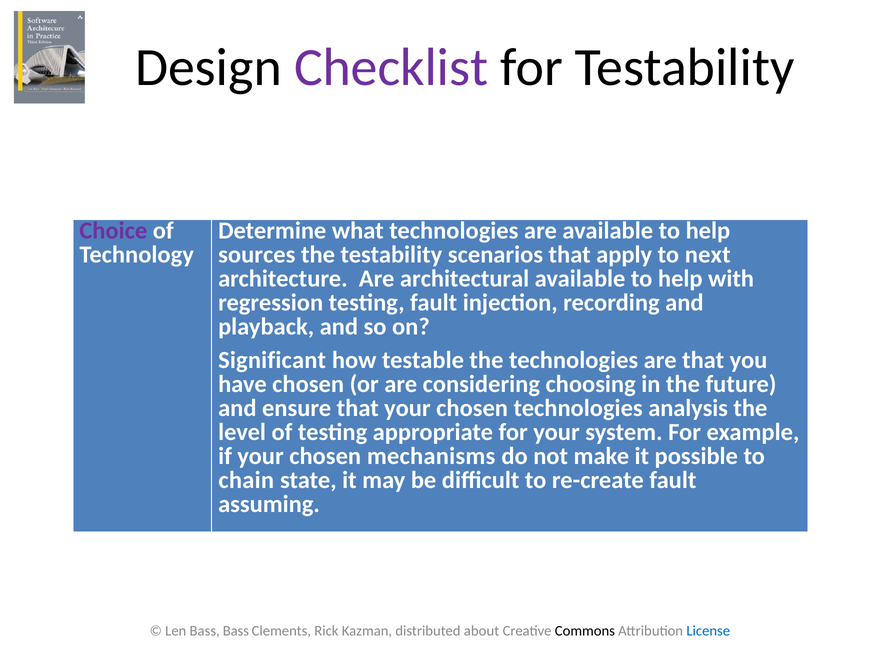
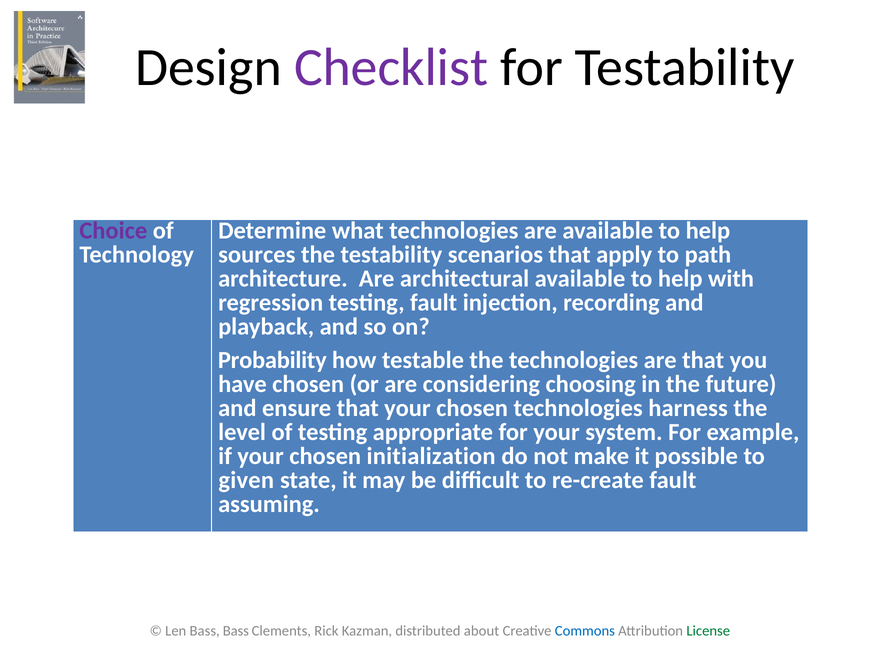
next: next -> path
Significant: Significant -> Probability
analysis: analysis -> harness
mechanisms: mechanisms -> initialization
chain: chain -> given
Commons colour: black -> blue
License colour: blue -> green
